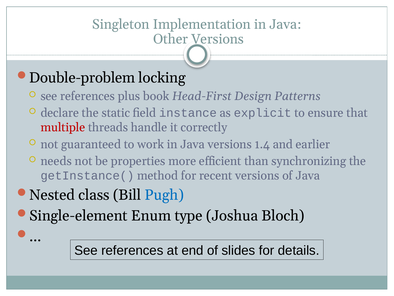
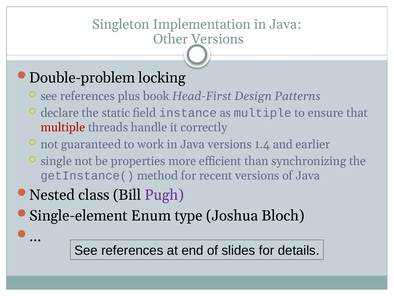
as explicit: explicit -> multiple
needs: needs -> single
Pugh colour: blue -> purple
